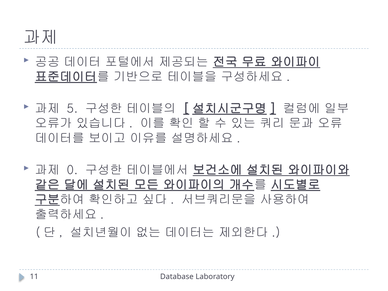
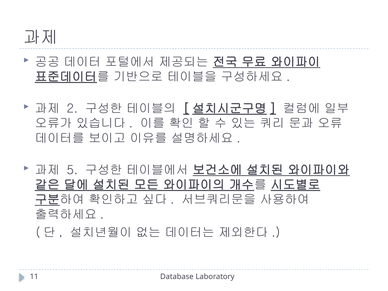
5: 5 -> 2
0: 0 -> 5
